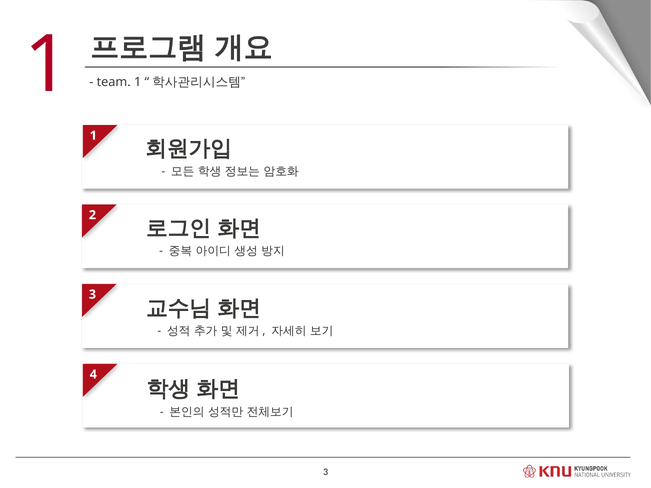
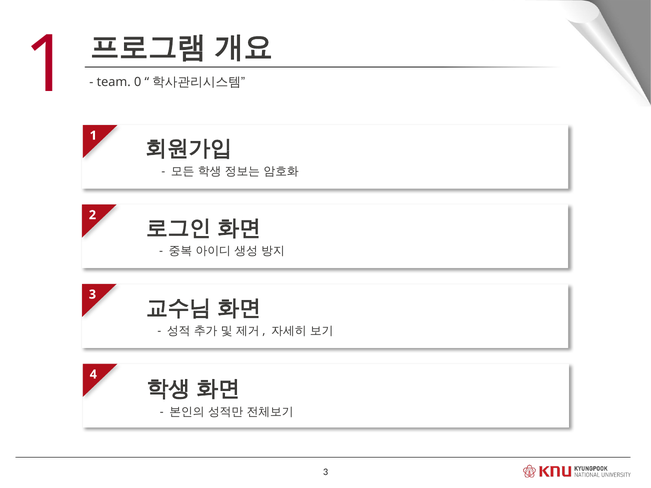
team 1: 1 -> 0
